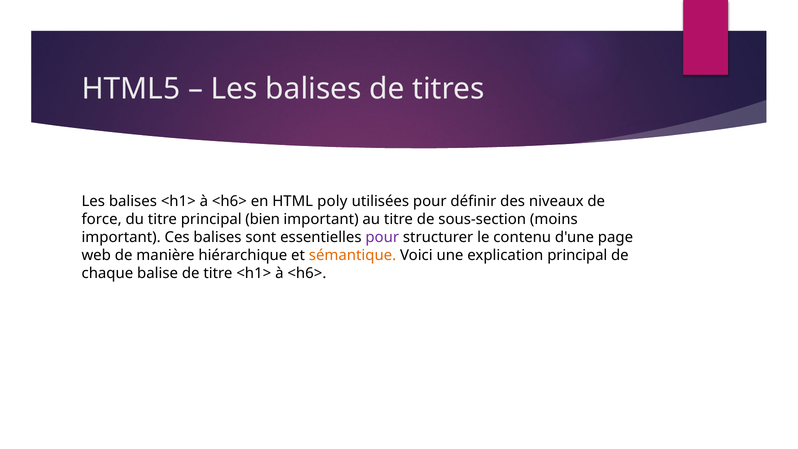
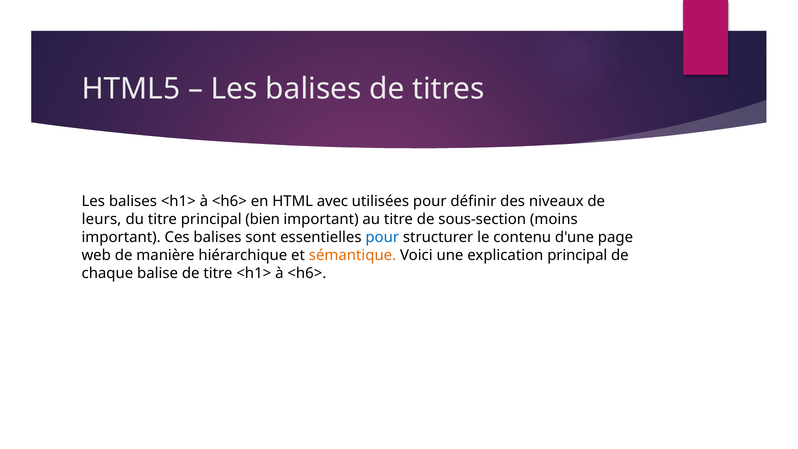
poly: poly -> avec
force: force -> leurs
pour at (382, 237) colour: purple -> blue
